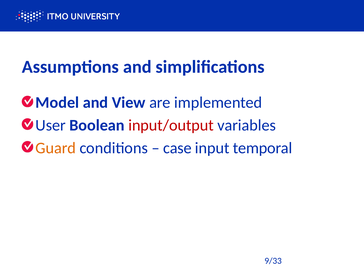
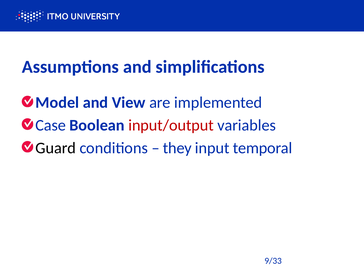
User: User -> Case
Guard colour: orange -> black
case: case -> they
